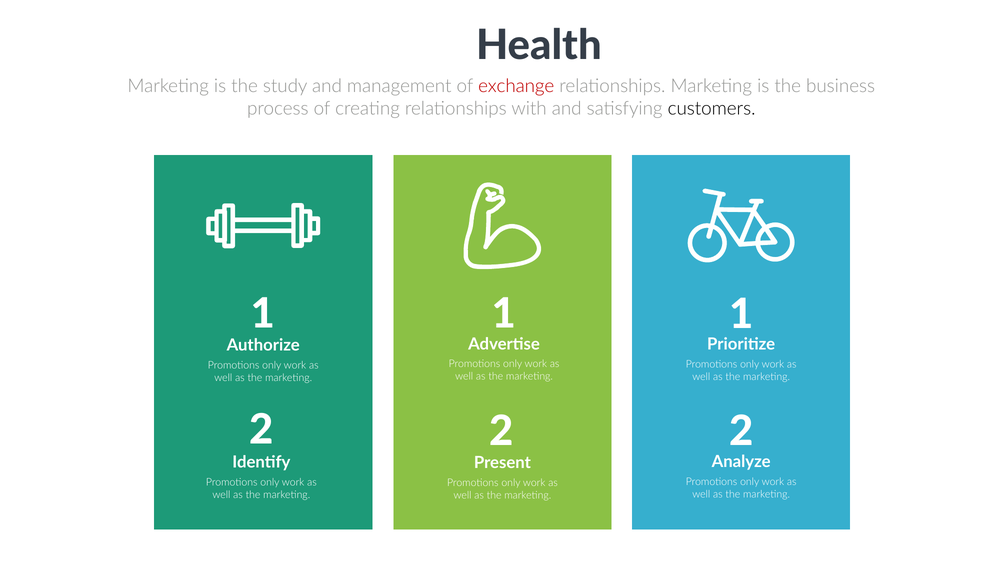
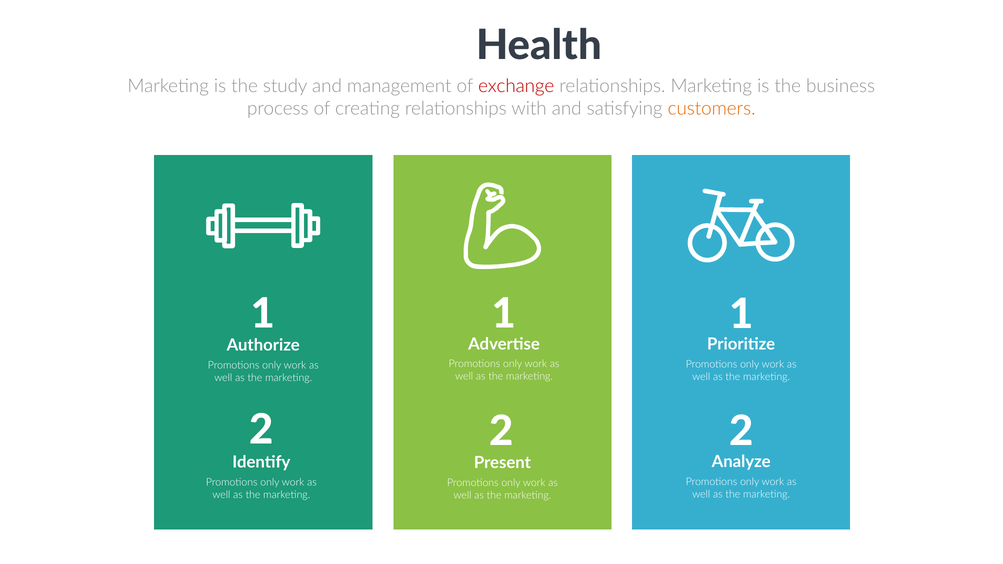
customers colour: black -> orange
